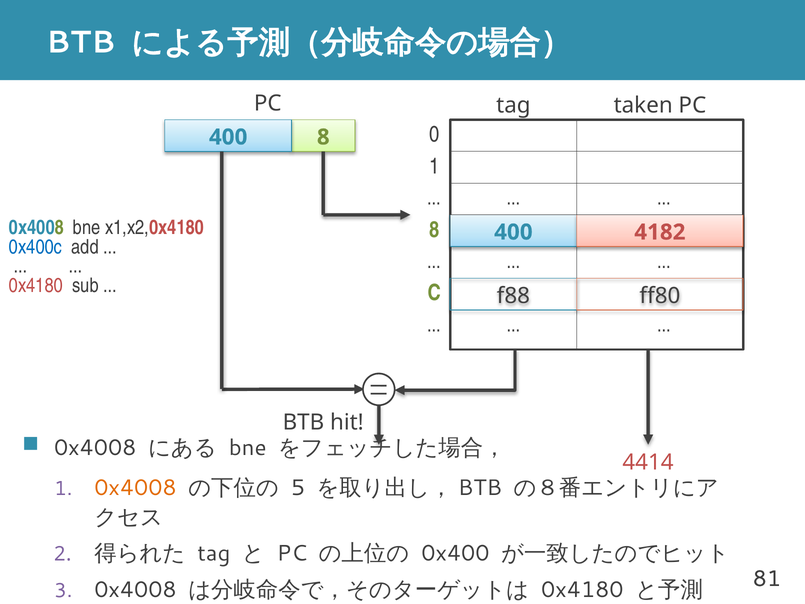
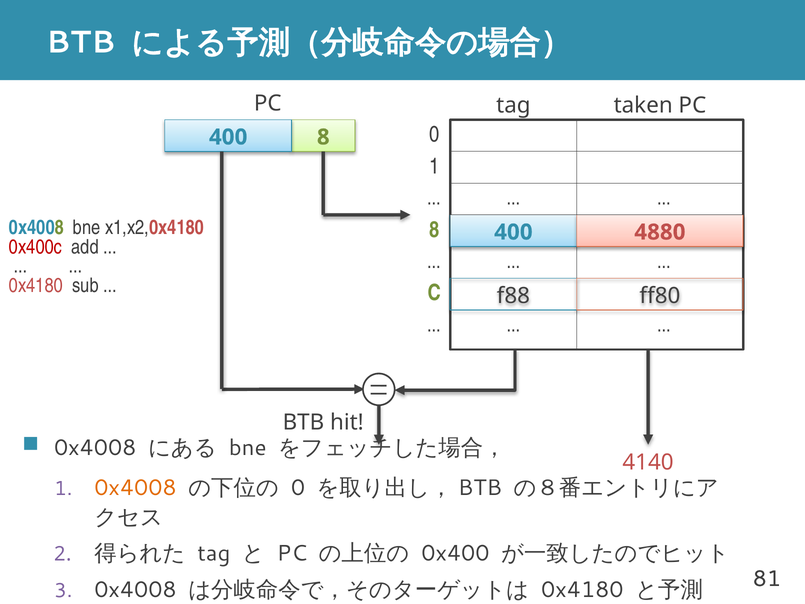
4182: 4182 -> 4880
0x400c colour: blue -> red
4414: 4414 -> 4140
5 at (298, 487): 5 -> 0
